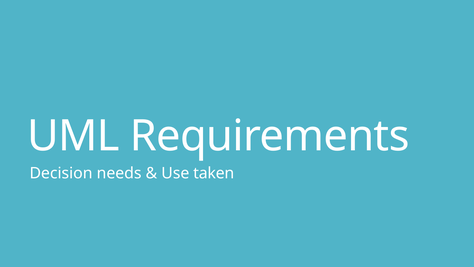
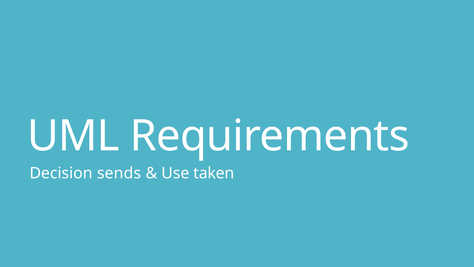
needs: needs -> sends
